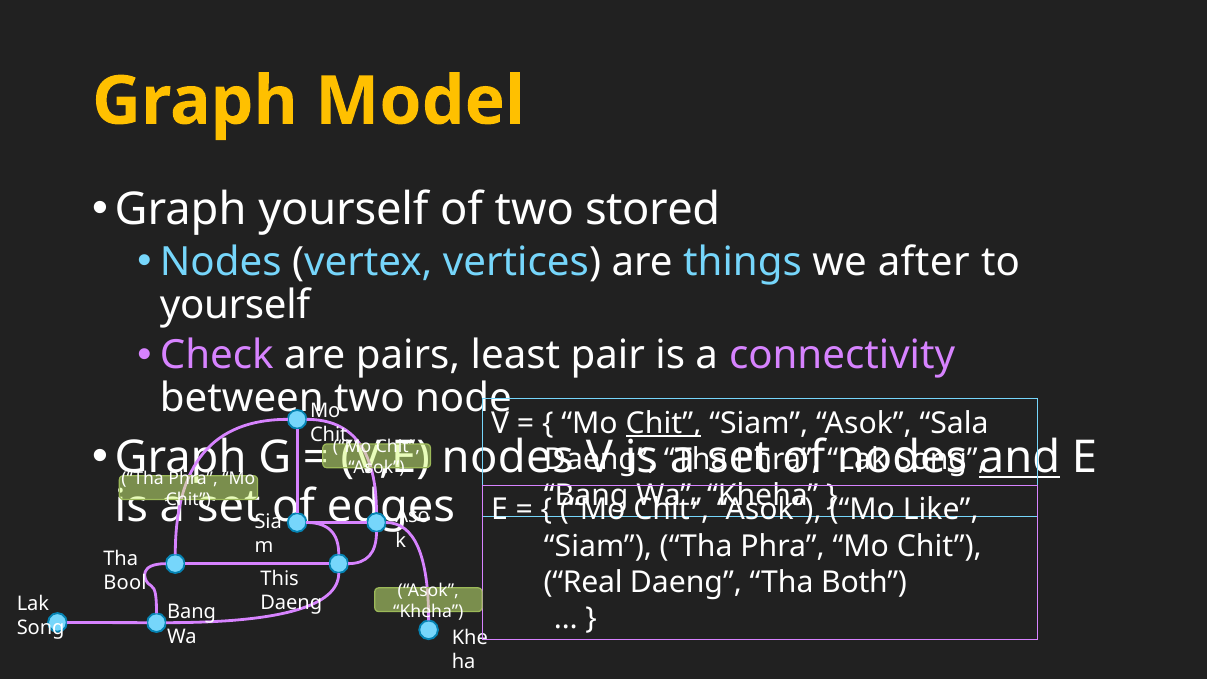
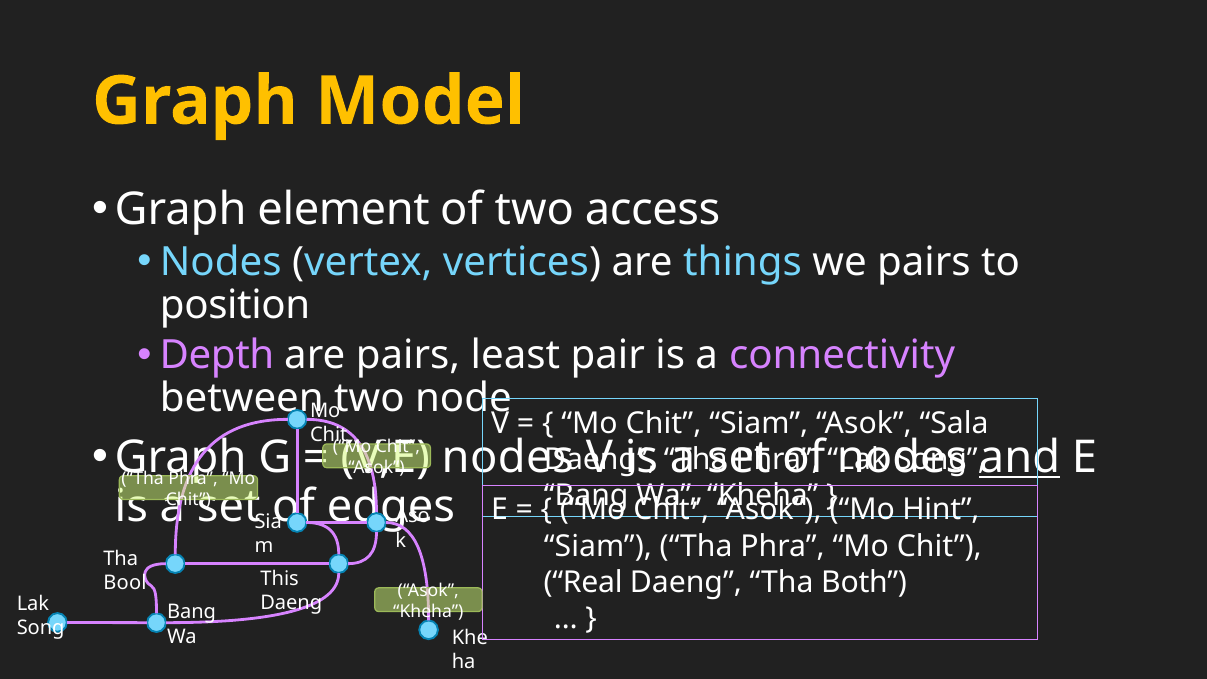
Graph yourself: yourself -> element
stored: stored -> access
we after: after -> pairs
yourself at (235, 305): yourself -> position
Check: Check -> Depth
Chit at (664, 423) underline: present -> none
Like: Like -> Hint
